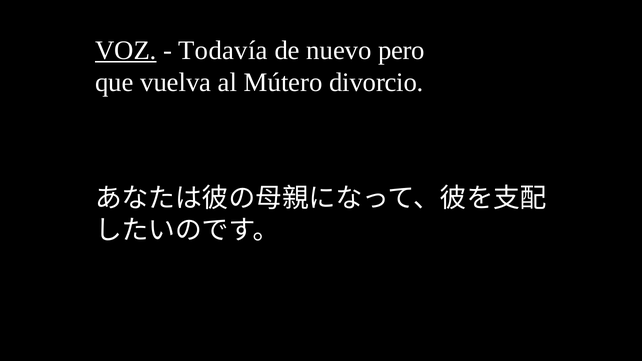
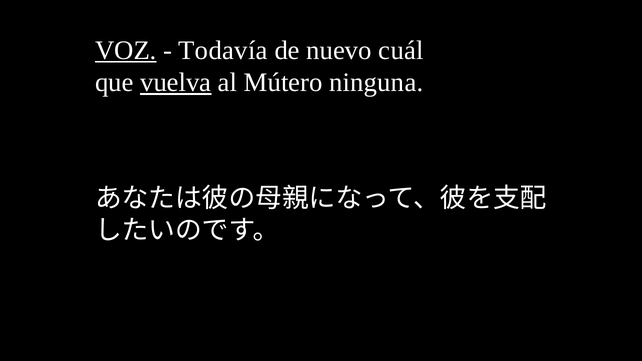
pero: pero -> cuál
vuelva underline: none -> present
divorcio: divorcio -> ninguna
